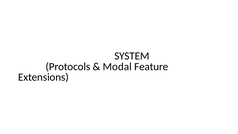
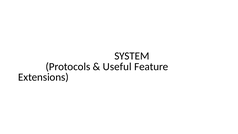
Modal: Modal -> Useful
